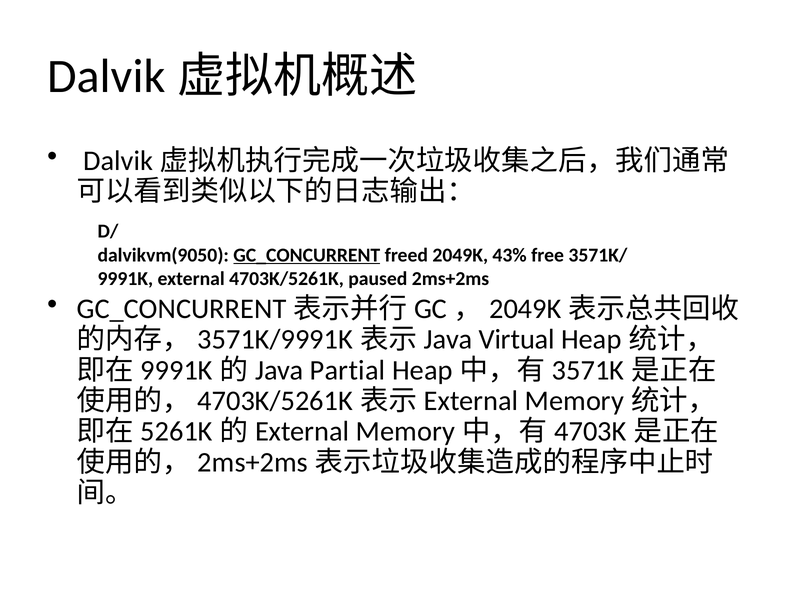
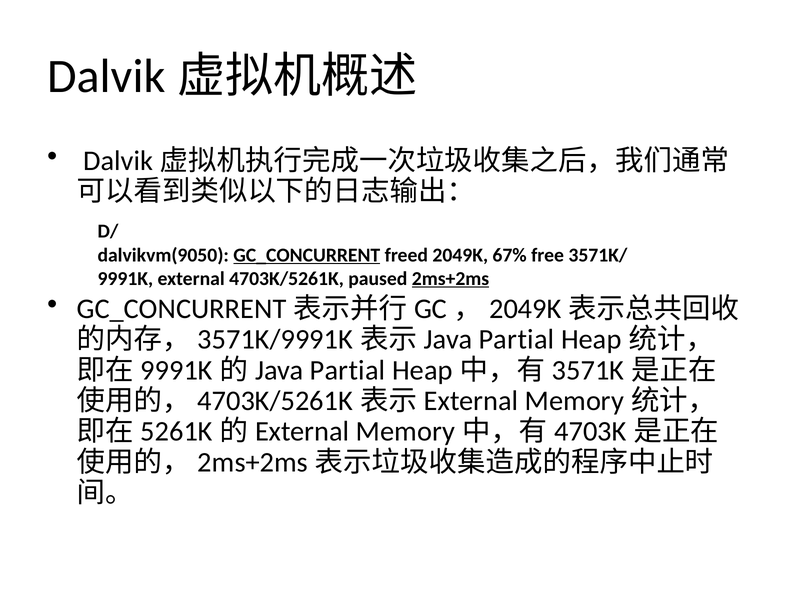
43%: 43% -> 67%
2ms+2ms underline: none -> present
Virtual at (517, 340): Virtual -> Partial
